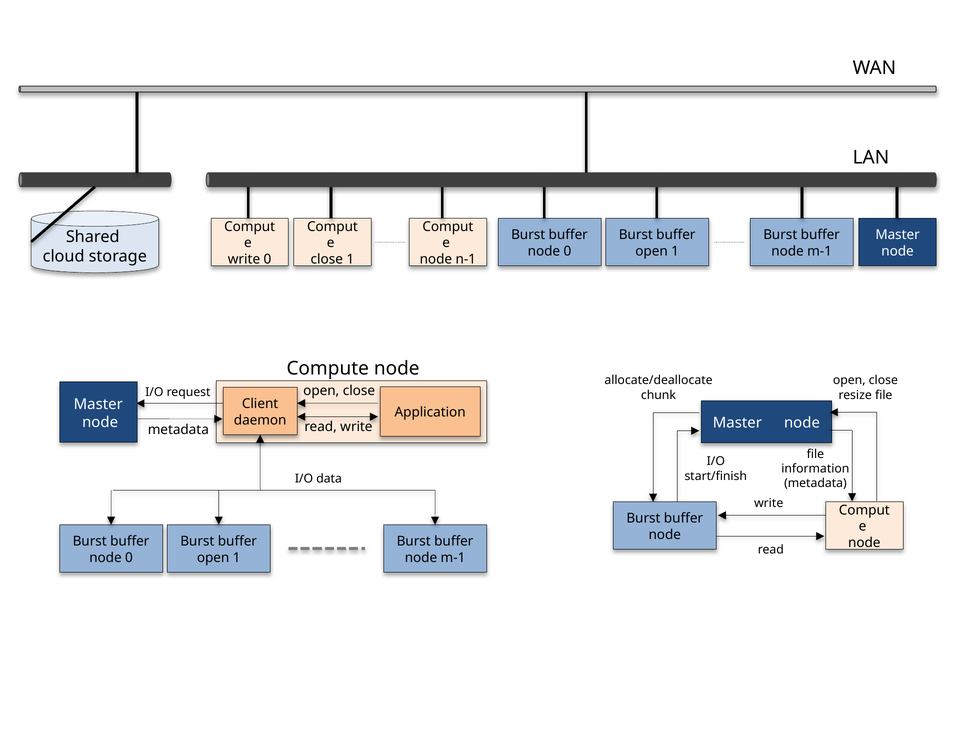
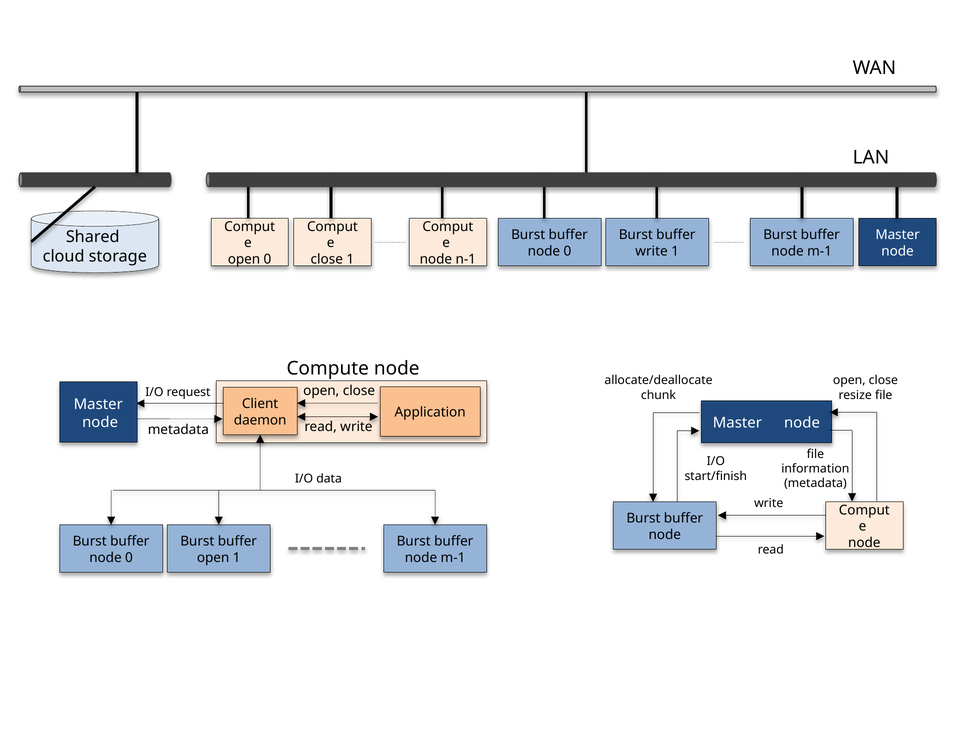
open at (652, 251): open -> write
write at (244, 259): write -> open
